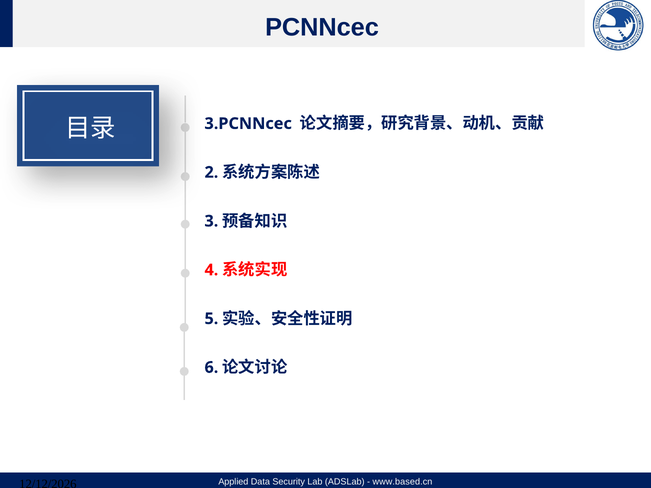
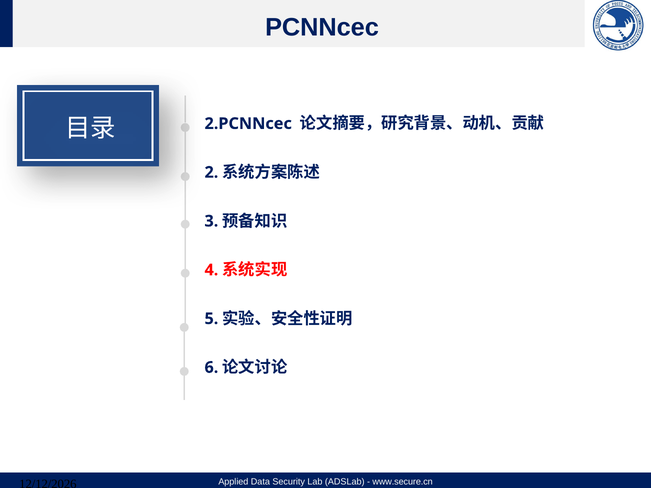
3.PCNNcec: 3.PCNNcec -> 2.PCNNcec
www.based.cn: www.based.cn -> www.secure.cn
